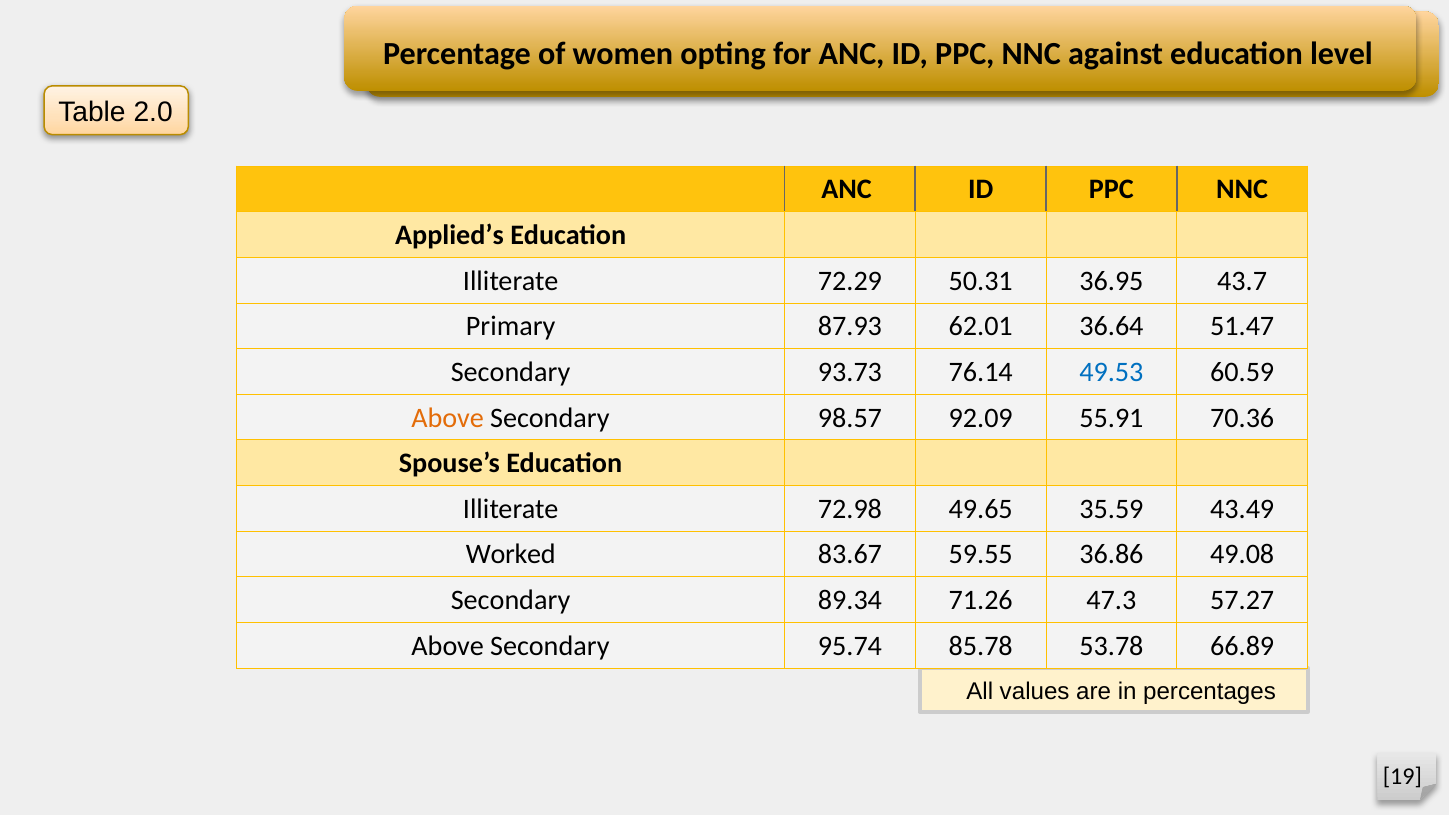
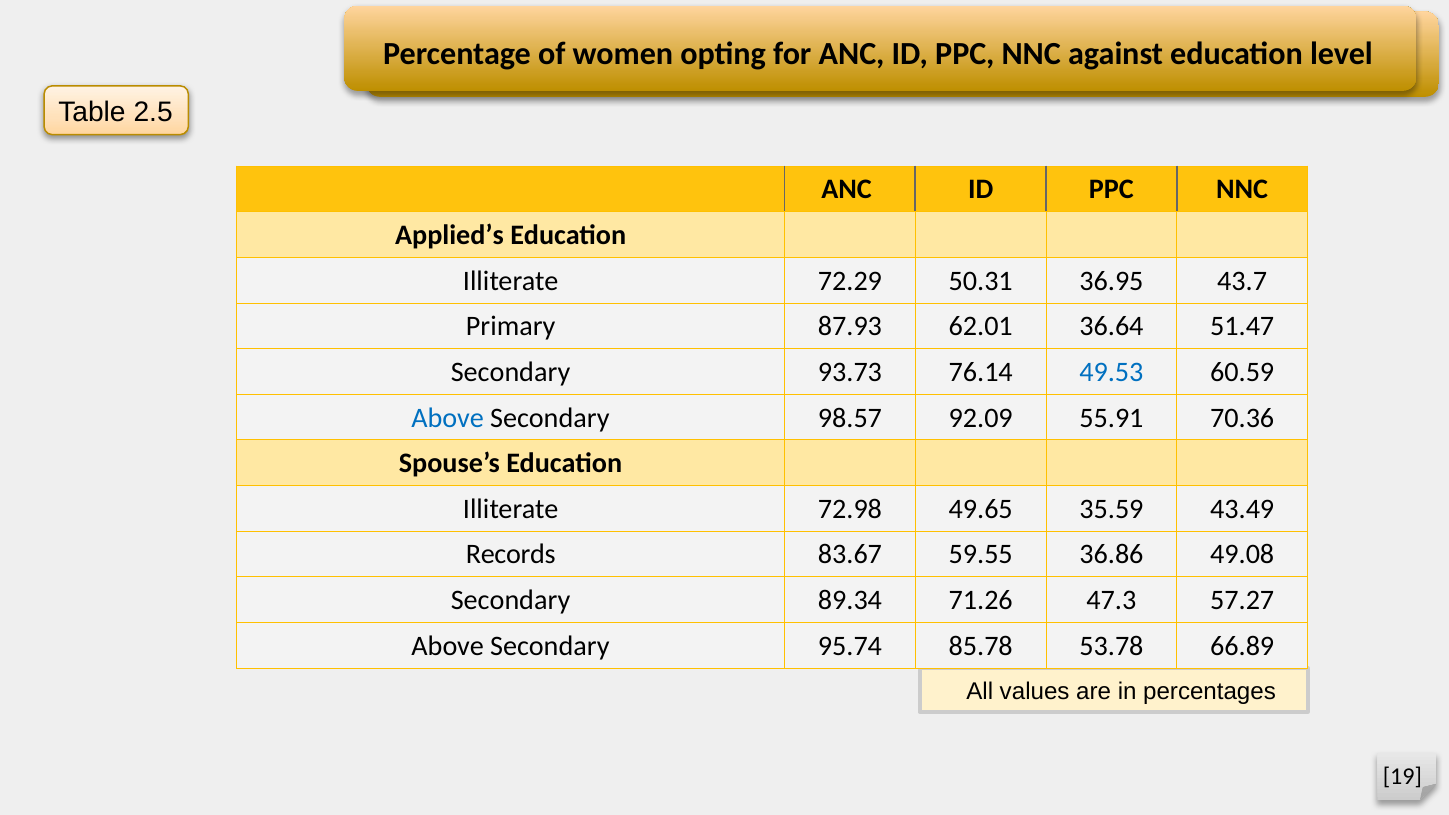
2.0: 2.0 -> 2.5
Above at (448, 418) colour: orange -> blue
Worked: Worked -> Records
